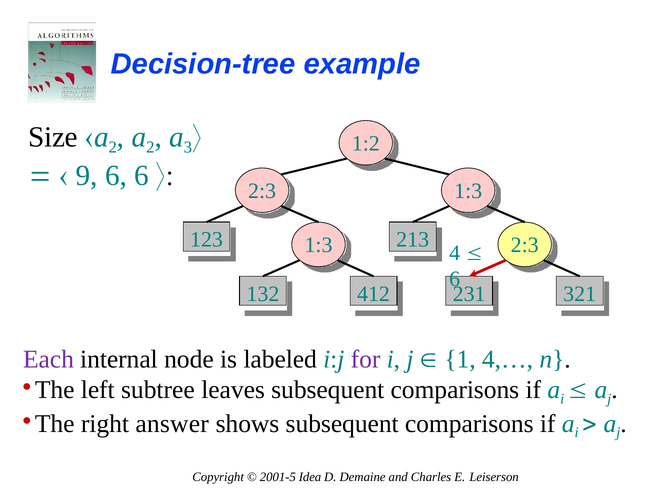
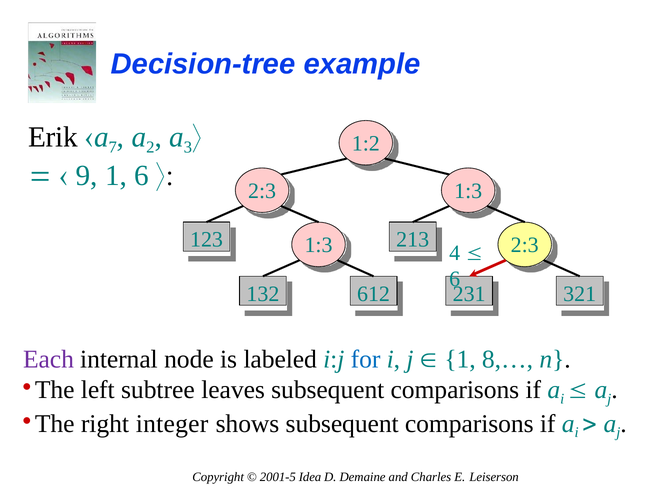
Size: Size -> Erik
2 at (113, 147): 2 -> 7
9 6: 6 -> 1
412: 412 -> 612
for colour: purple -> blue
4,…: 4,… -> 8,…
answer: answer -> integer
